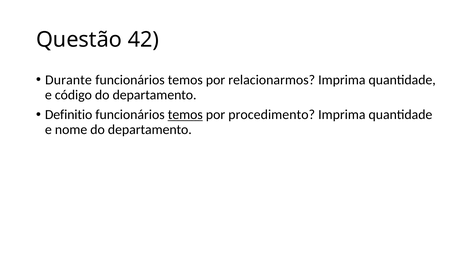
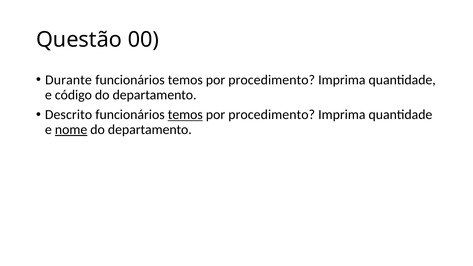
42: 42 -> 00
relacionarmos at (272, 80): relacionarmos -> procedimento
Definitio: Definitio -> Descrito
nome underline: none -> present
